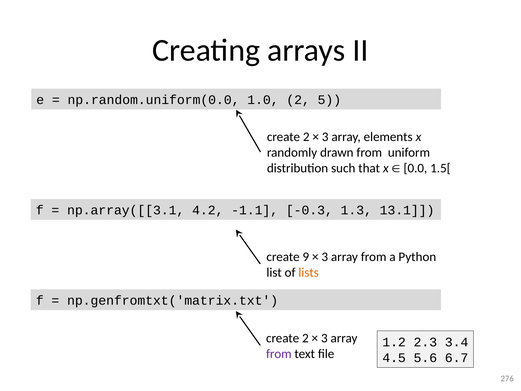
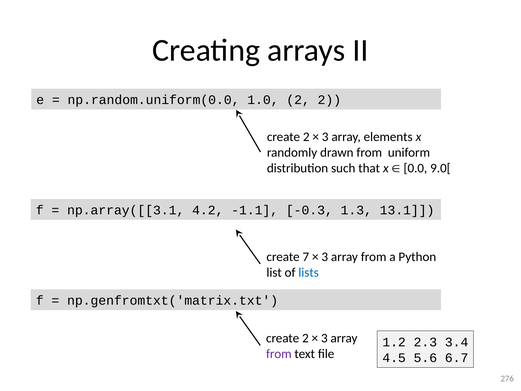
2 5: 5 -> 2
1.5[: 1.5[ -> 9.0[
9: 9 -> 7
lists colour: orange -> blue
